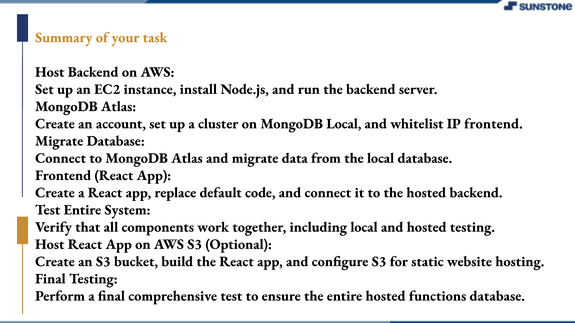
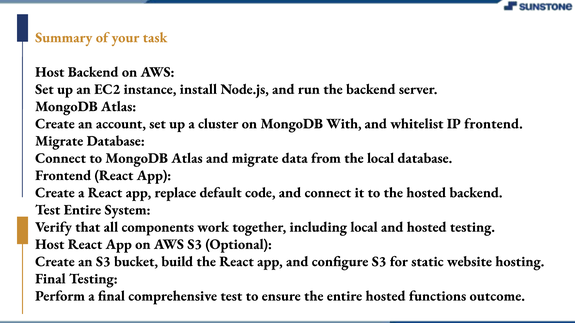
MongoDB Local: Local -> With
functions database: database -> outcome
